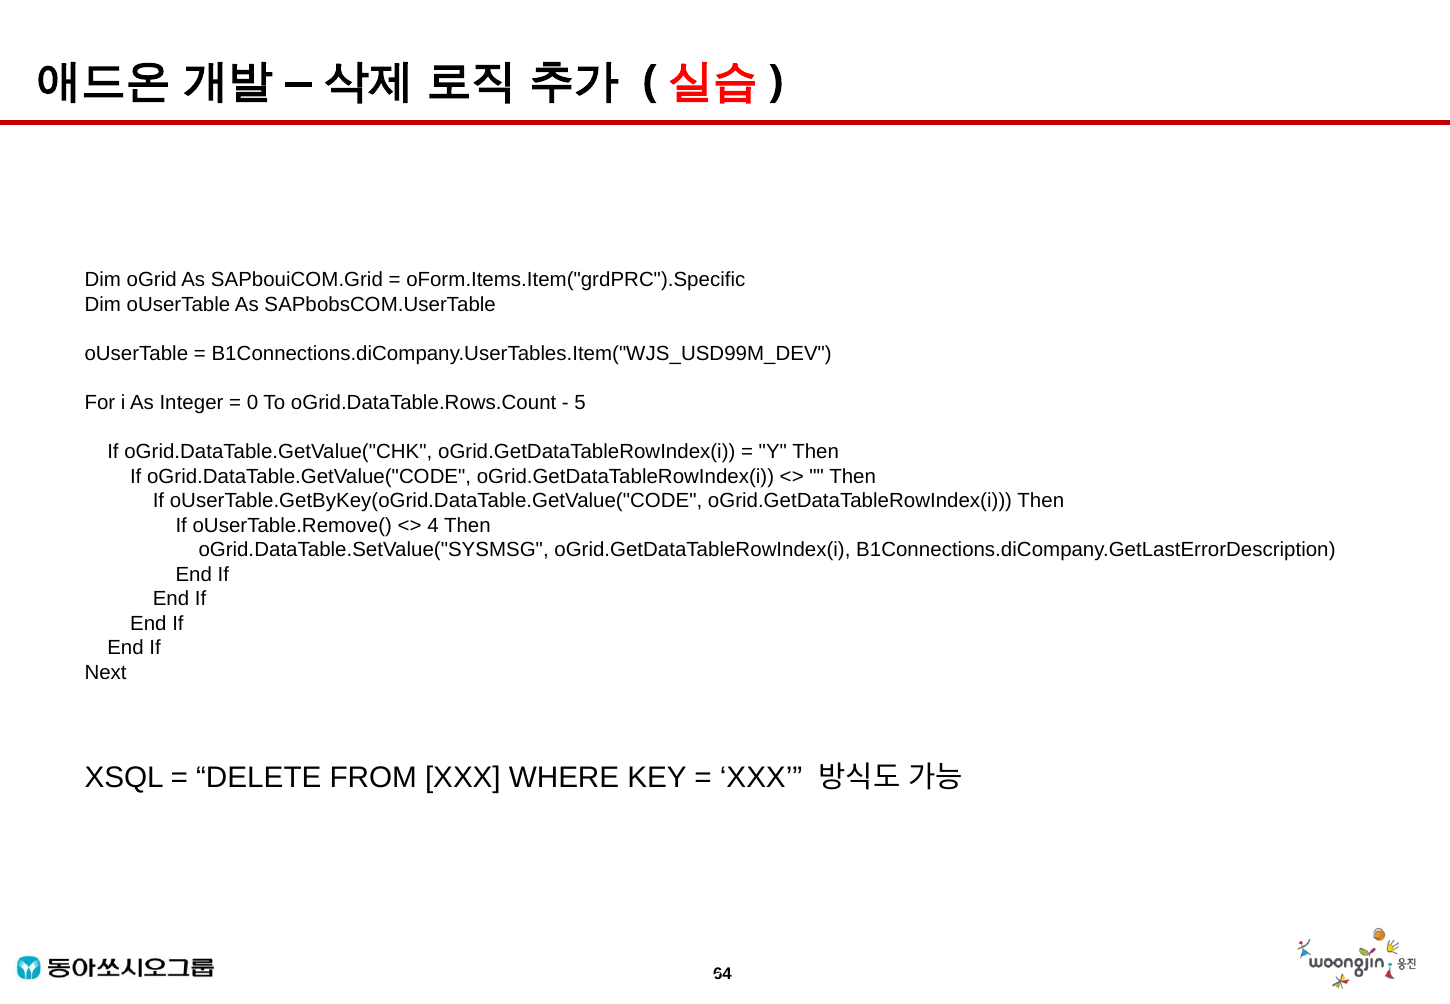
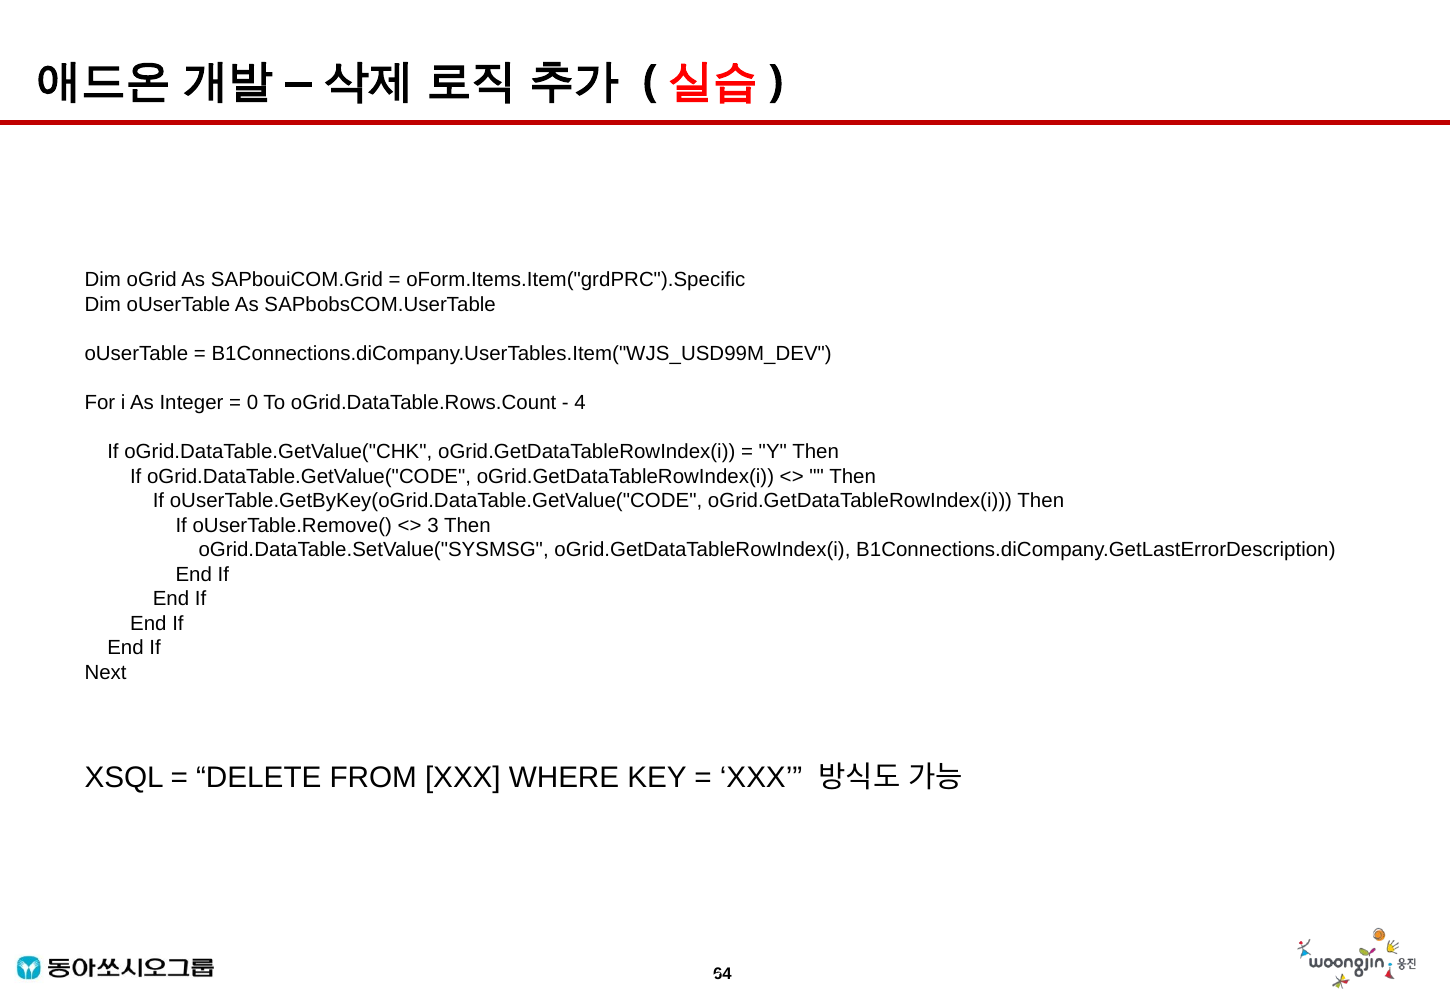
5: 5 -> 4
4: 4 -> 3
